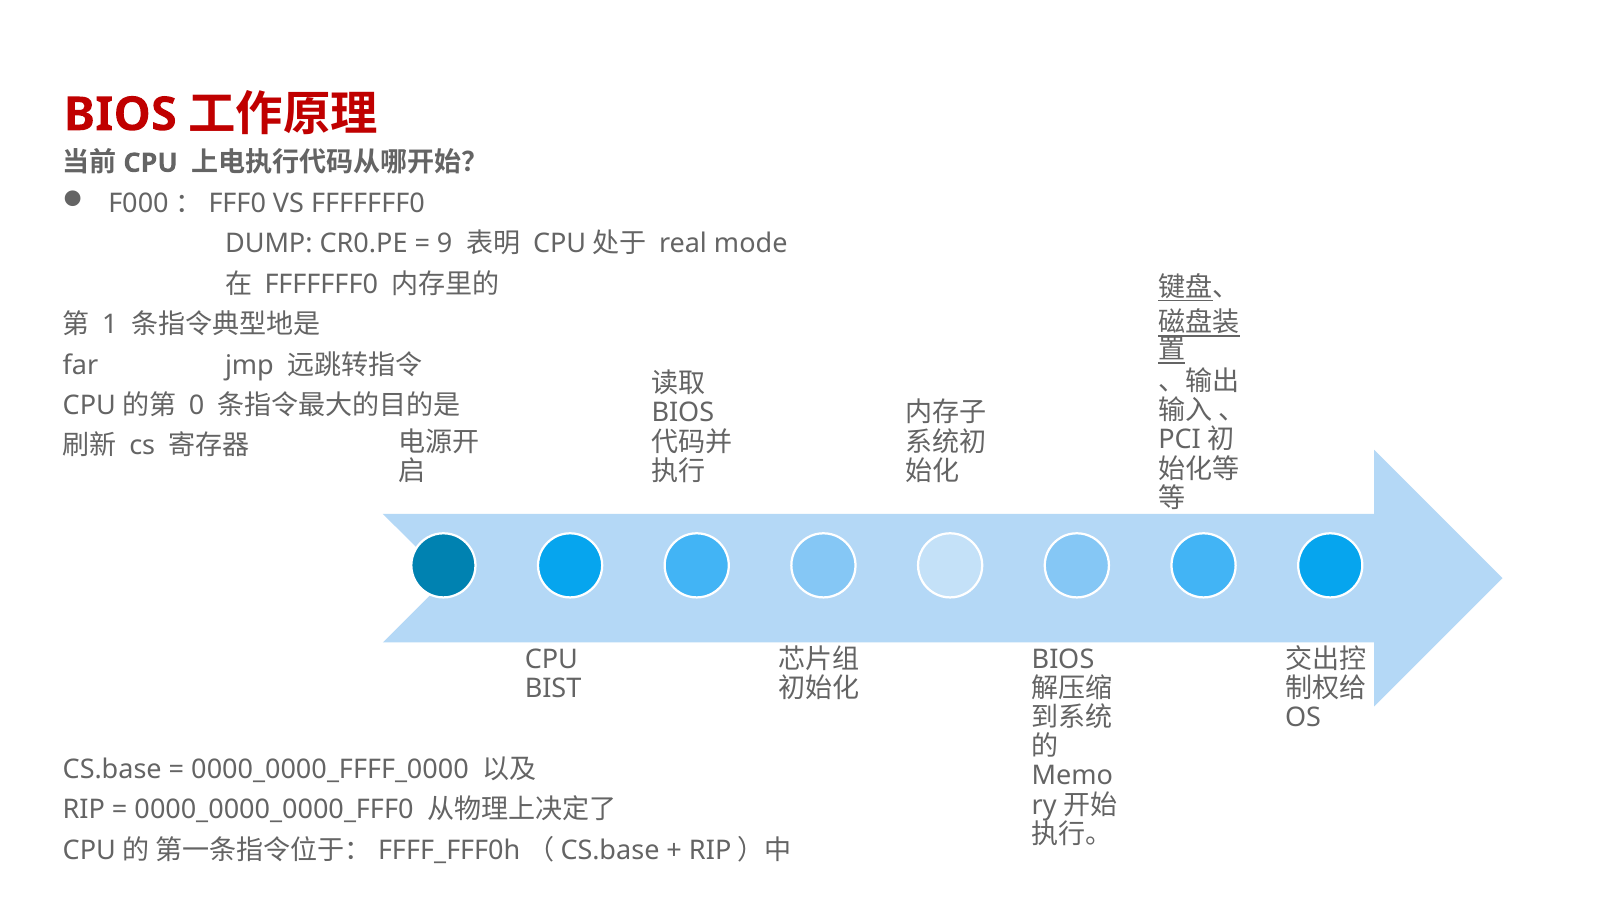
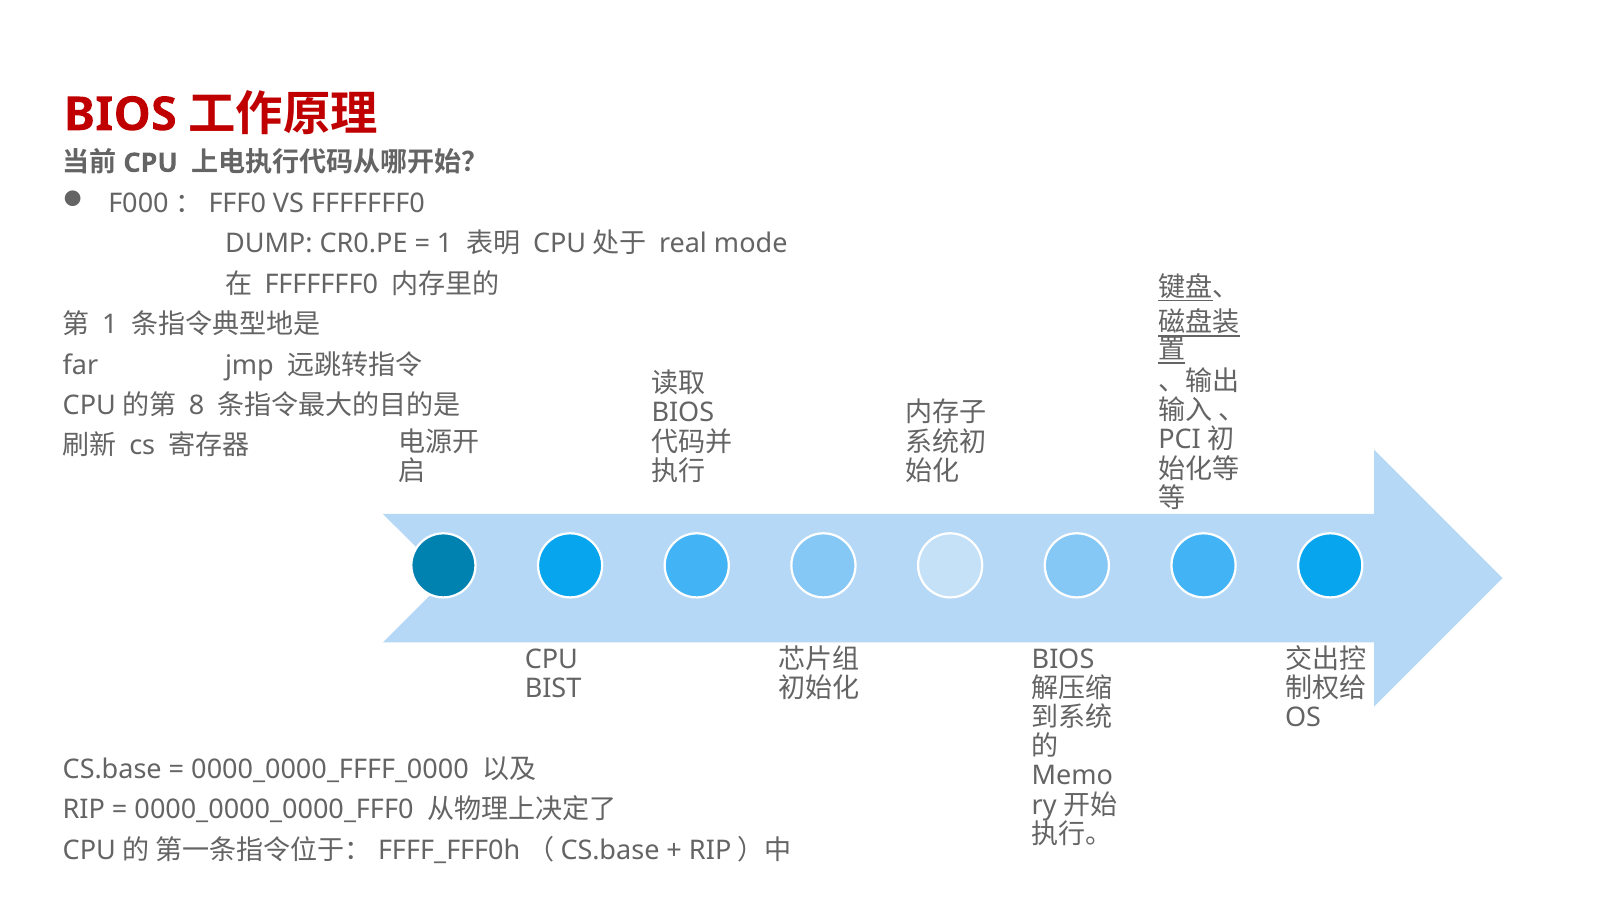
9 at (445, 244): 9 -> 1
0: 0 -> 8
